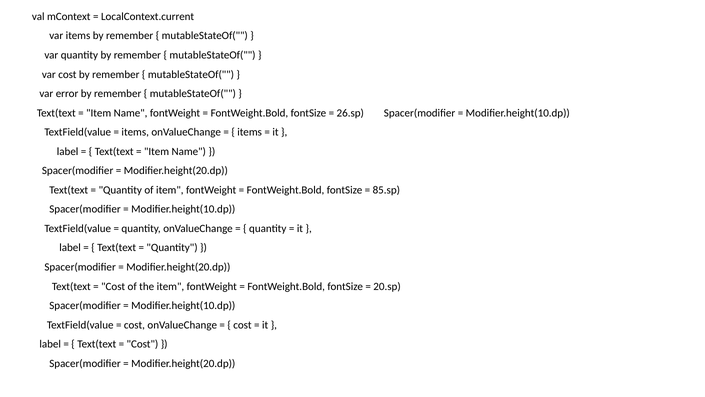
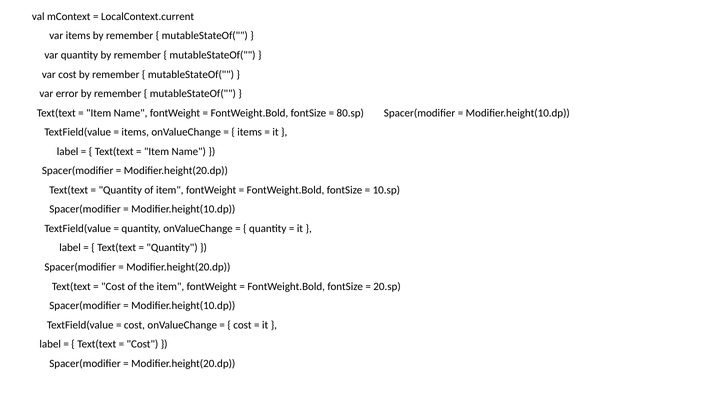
26.sp: 26.sp -> 80.sp
85.sp: 85.sp -> 10.sp
